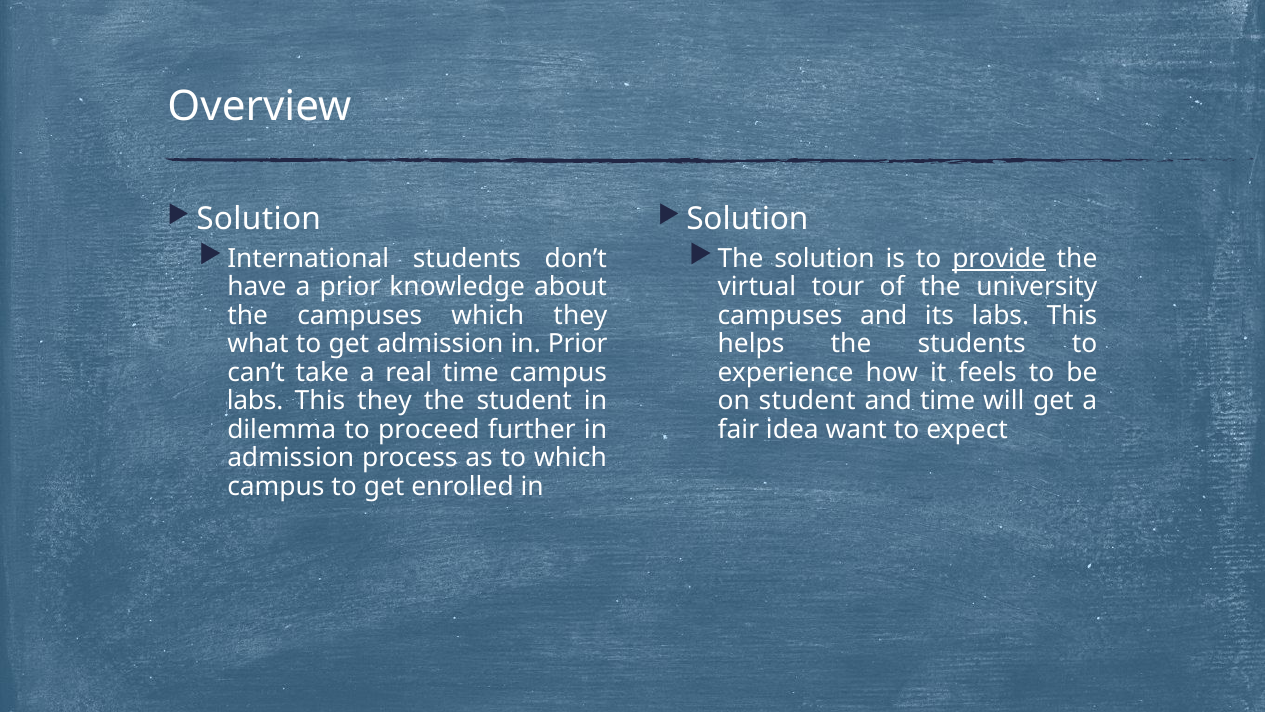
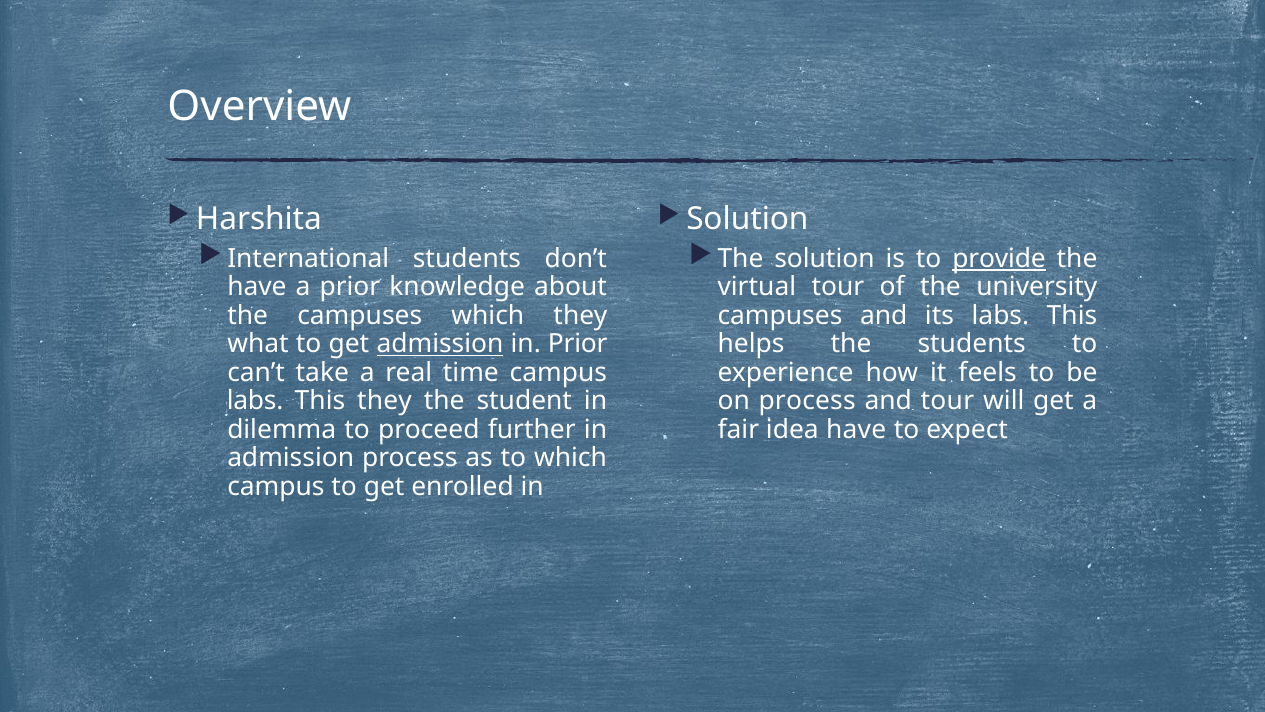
Solution at (259, 219): Solution -> Harshita
admission at (440, 344) underline: none -> present
on student: student -> process
and time: time -> tour
idea want: want -> have
